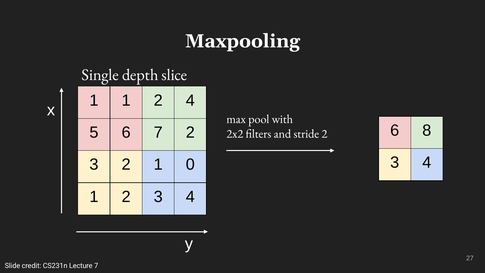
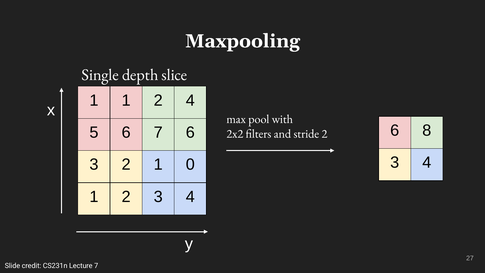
7 2: 2 -> 6
